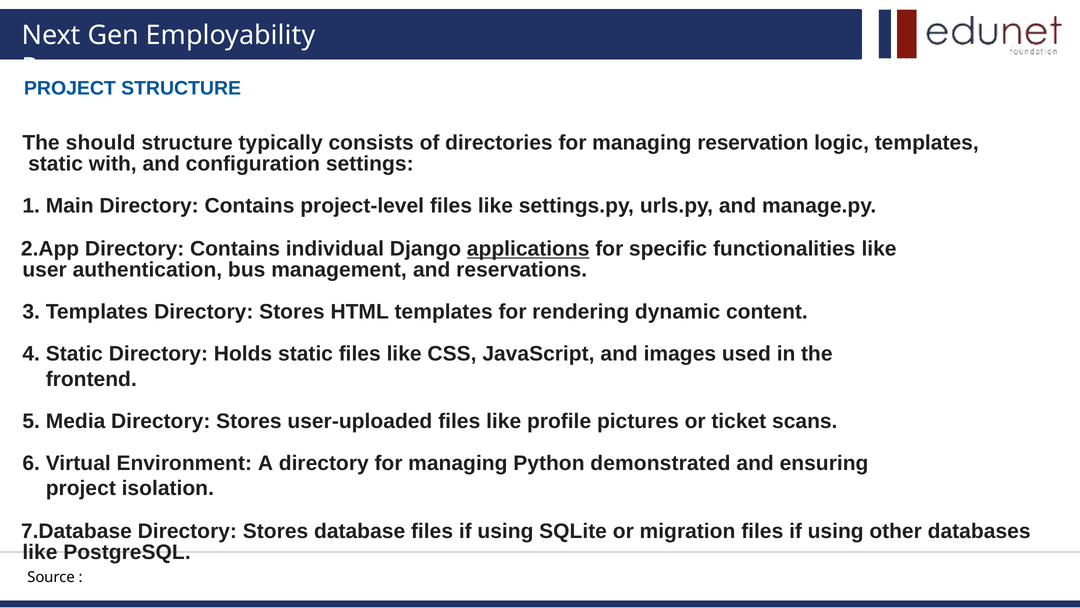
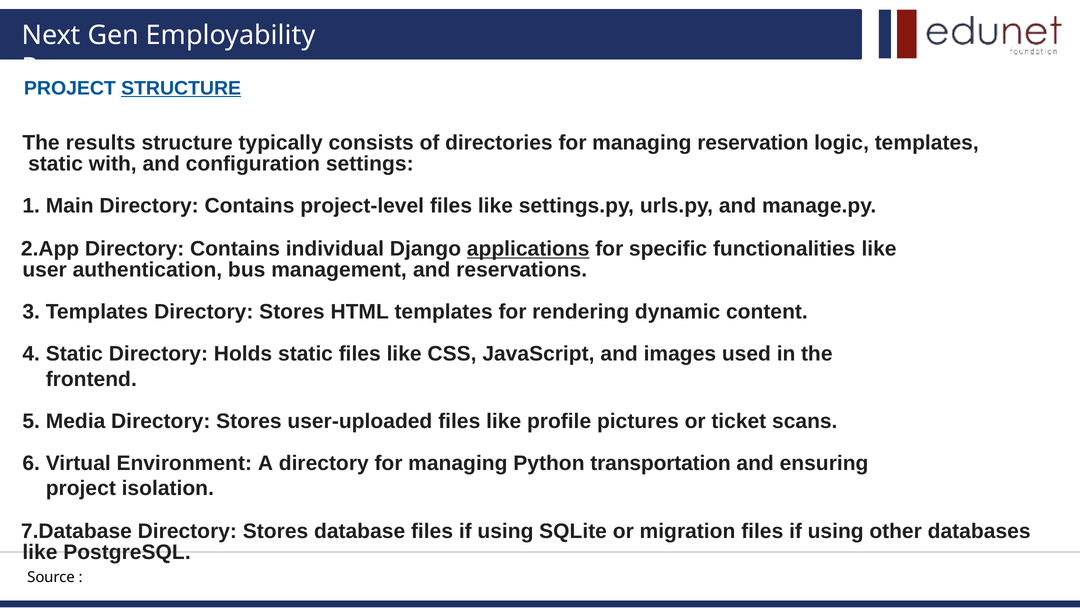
STRUCTURE at (181, 88) underline: none -> present
should: should -> results
demonstrated: demonstrated -> transportation
